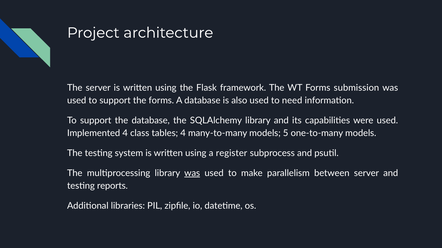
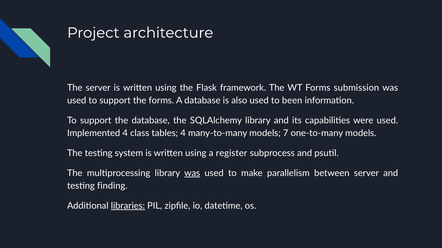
need: need -> been
5: 5 -> 7
reports: reports -> finding
libraries underline: none -> present
